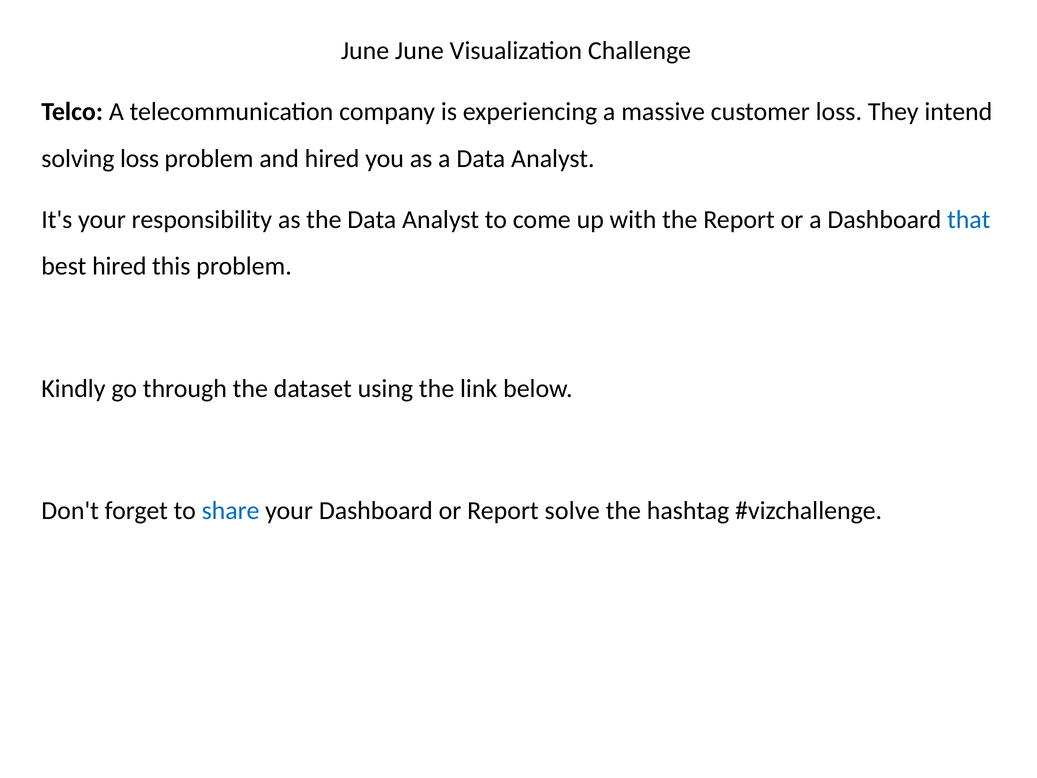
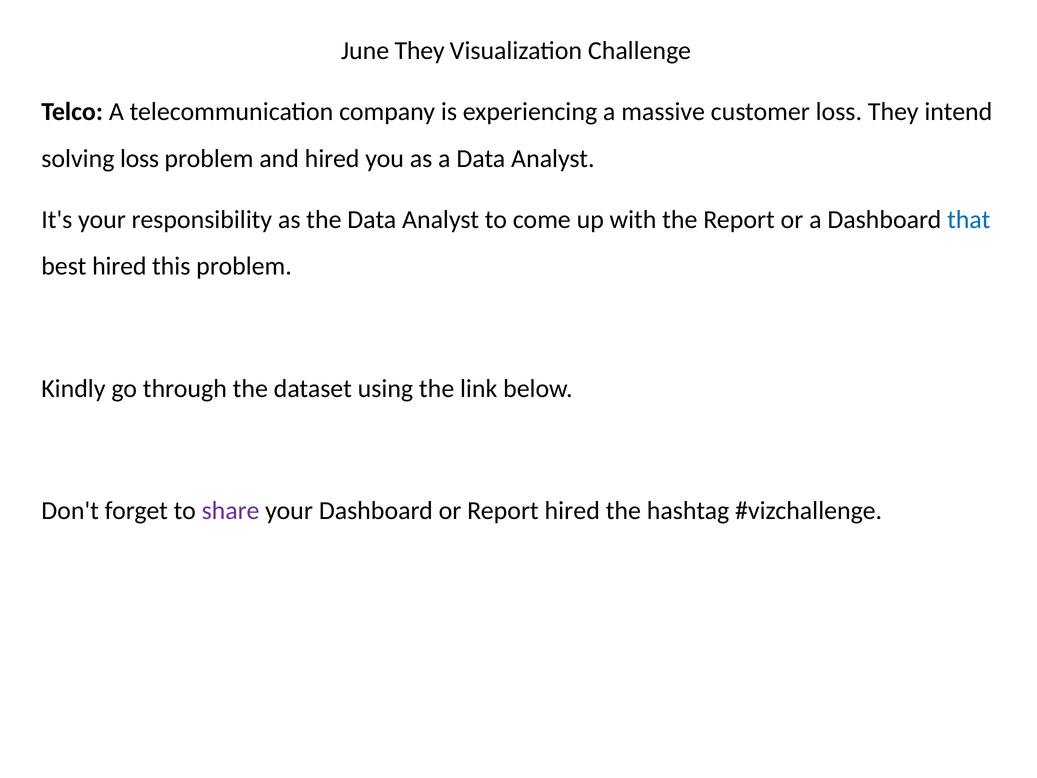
June June: June -> They
share colour: blue -> purple
Report solve: solve -> hired
